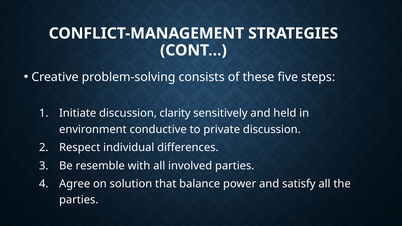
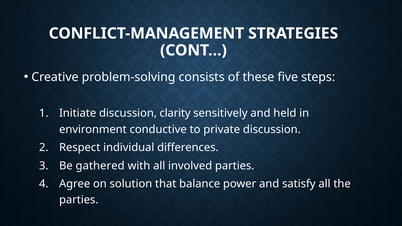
resemble: resemble -> gathered
